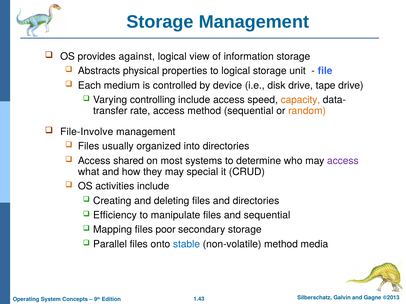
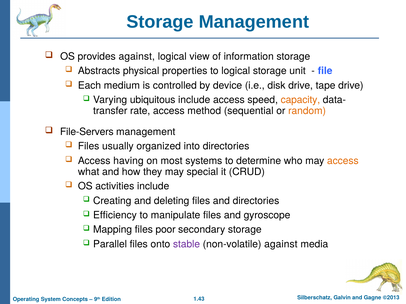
controlling: controlling -> ubiquitous
File-Involve: File-Involve -> File-Servers
shared: shared -> having
access at (343, 161) colour: purple -> orange
and sequential: sequential -> gyroscope
stable colour: blue -> purple
non-volatile method: method -> against
